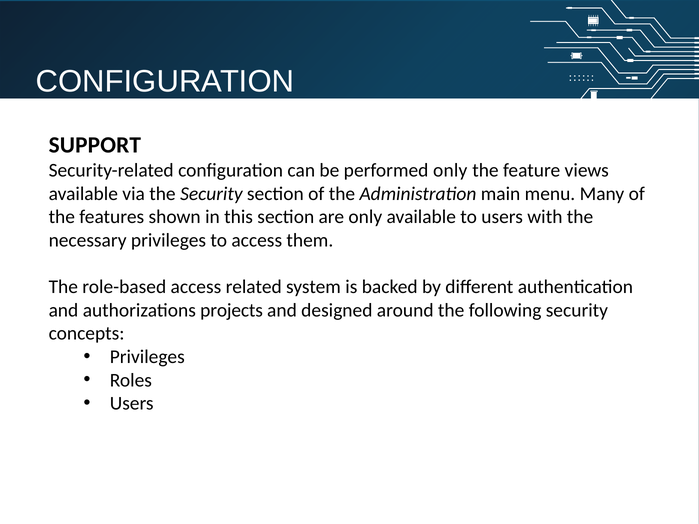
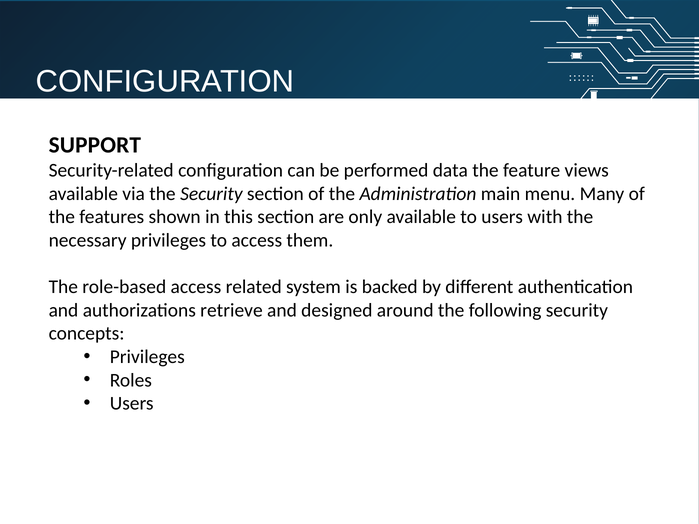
performed only: only -> data
projects: projects -> retrieve
